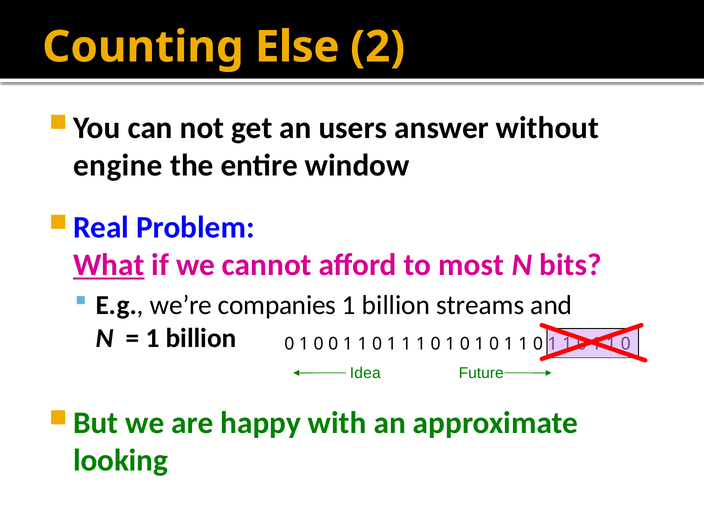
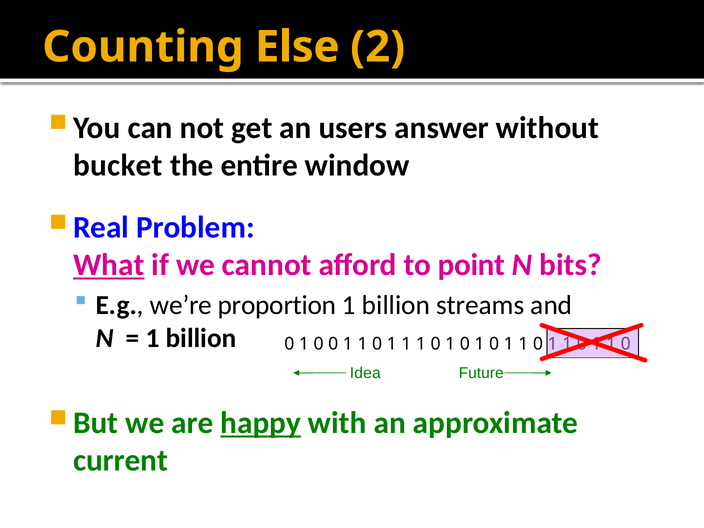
engine: engine -> bucket
most: most -> point
companies: companies -> proportion
happy underline: none -> present
looking: looking -> current
